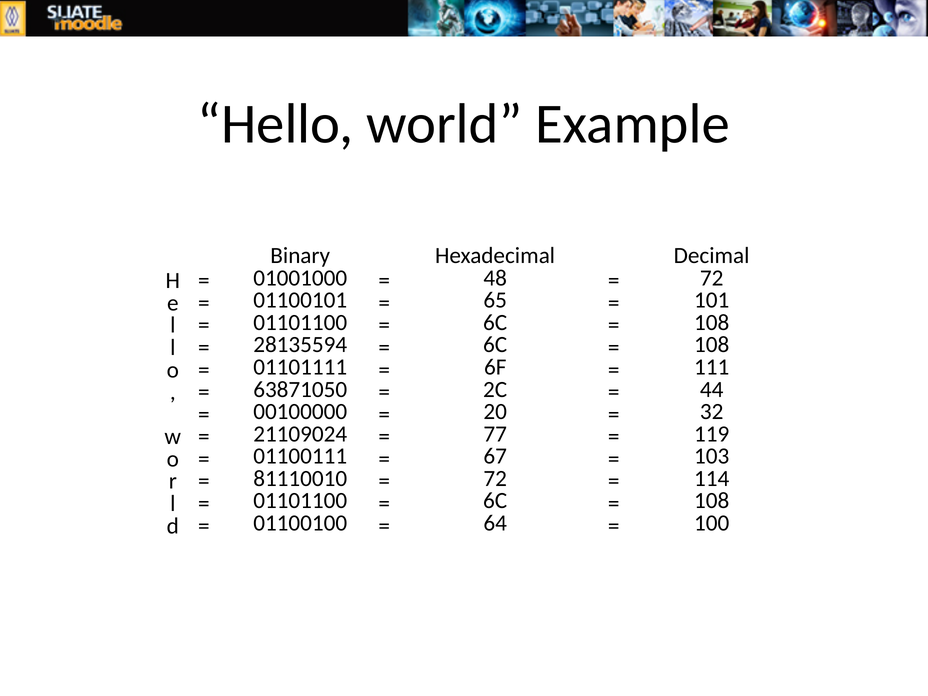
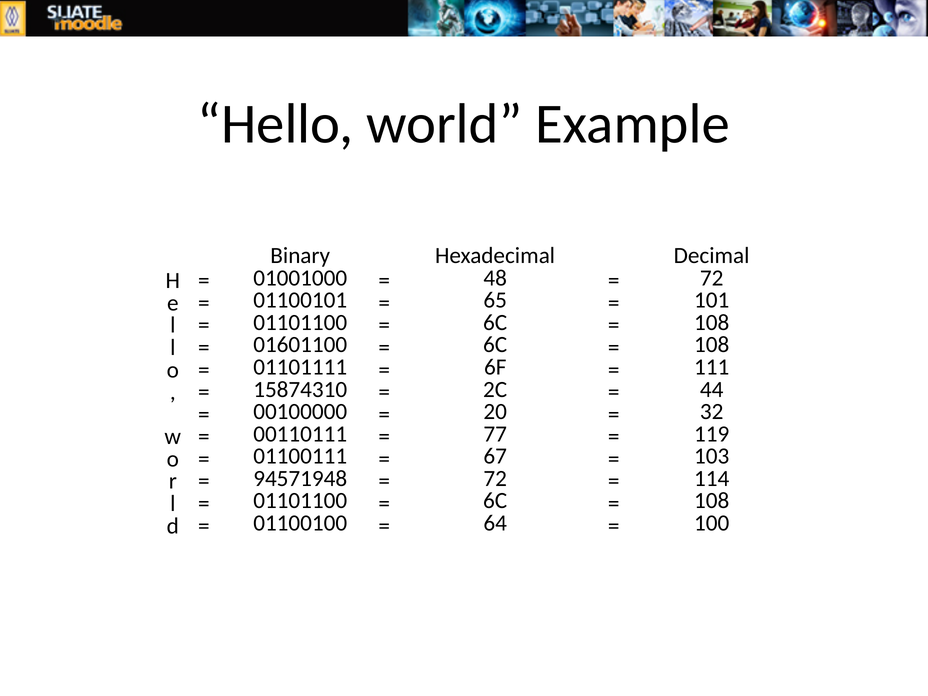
28135594: 28135594 -> 01601100
63871050: 63871050 -> 15874310
21109024: 21109024 -> 00110111
81110010: 81110010 -> 94571948
